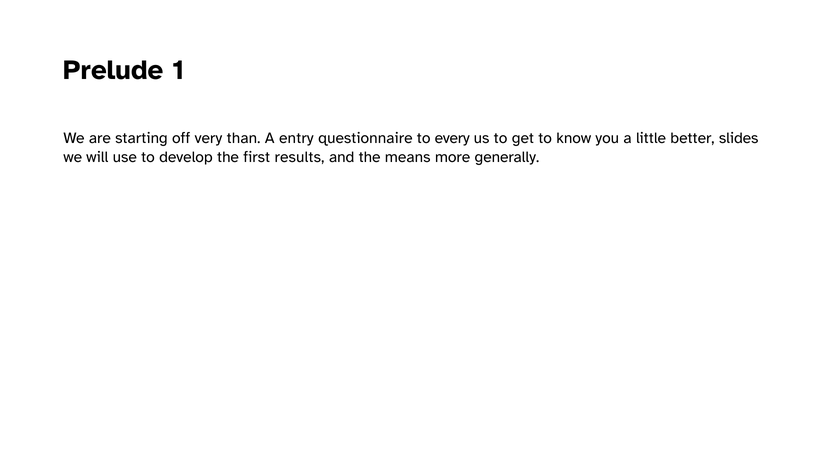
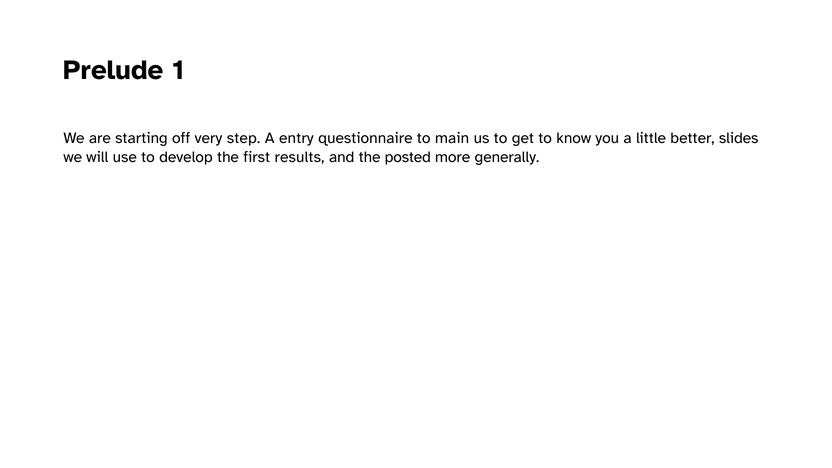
than: than -> step
every: every -> main
means: means -> posted
